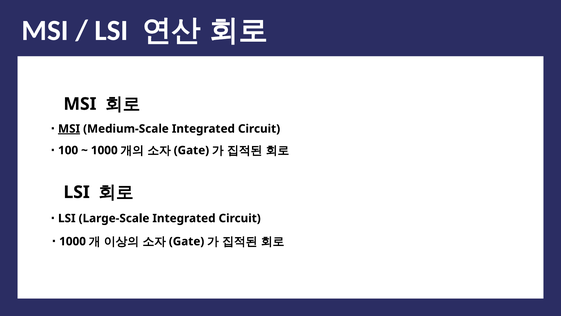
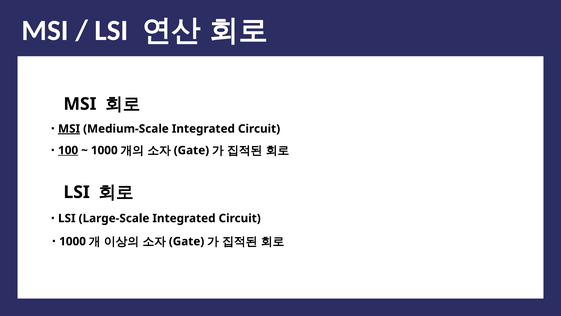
100 underline: none -> present
